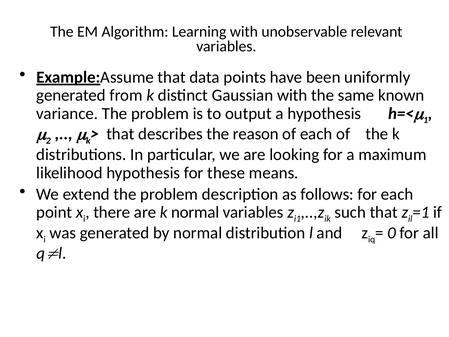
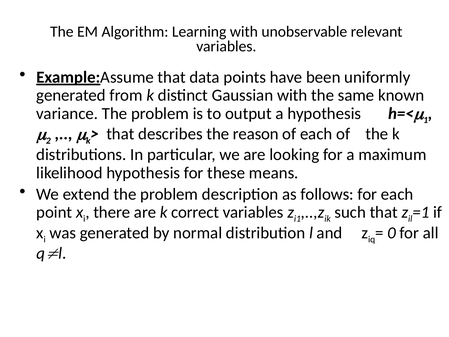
k normal: normal -> correct
